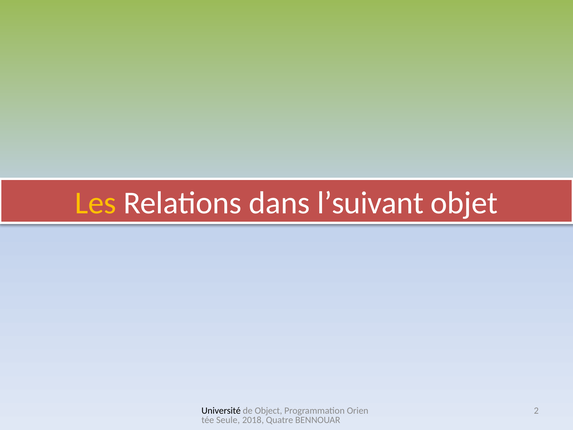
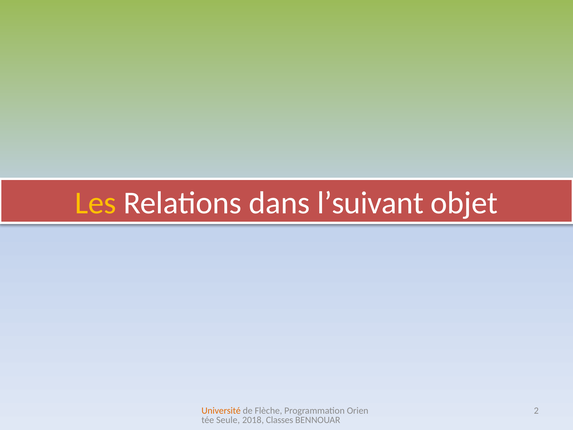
Université colour: black -> orange
Object: Object -> Flèche
Quatre: Quatre -> Classes
